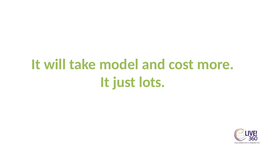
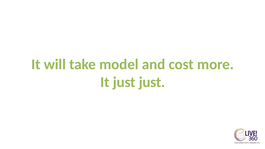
just lots: lots -> just
